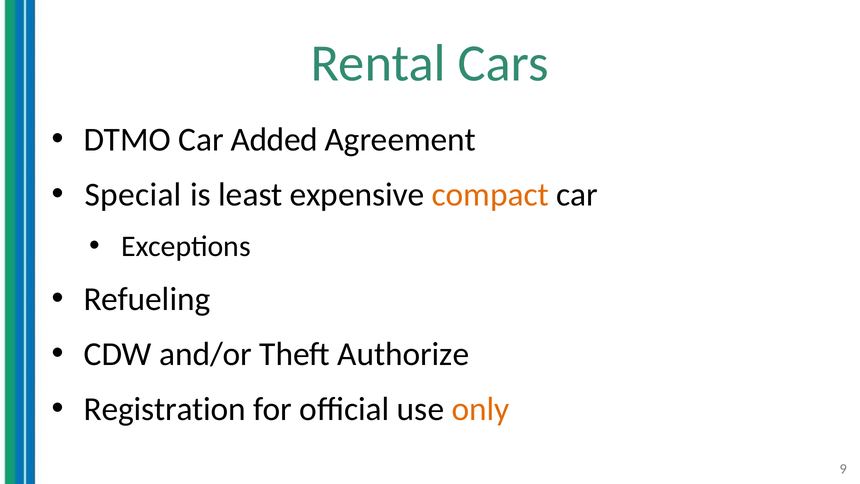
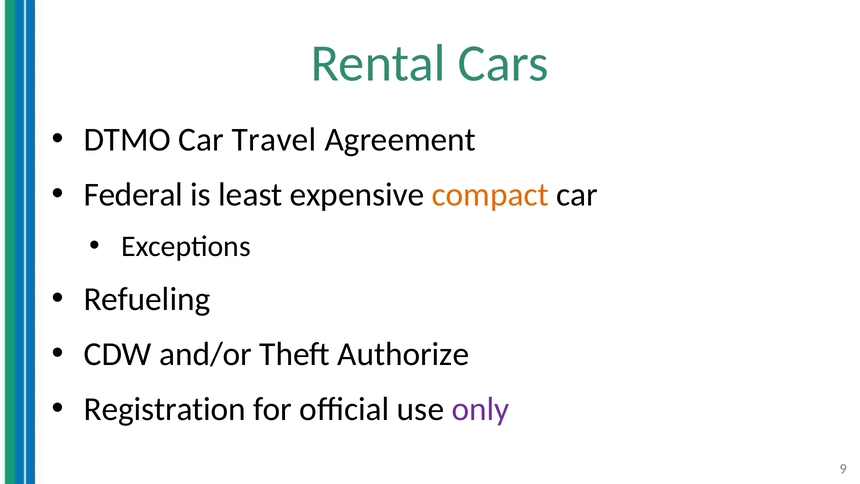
Added: Added -> Travel
Special: Special -> Federal
only colour: orange -> purple
